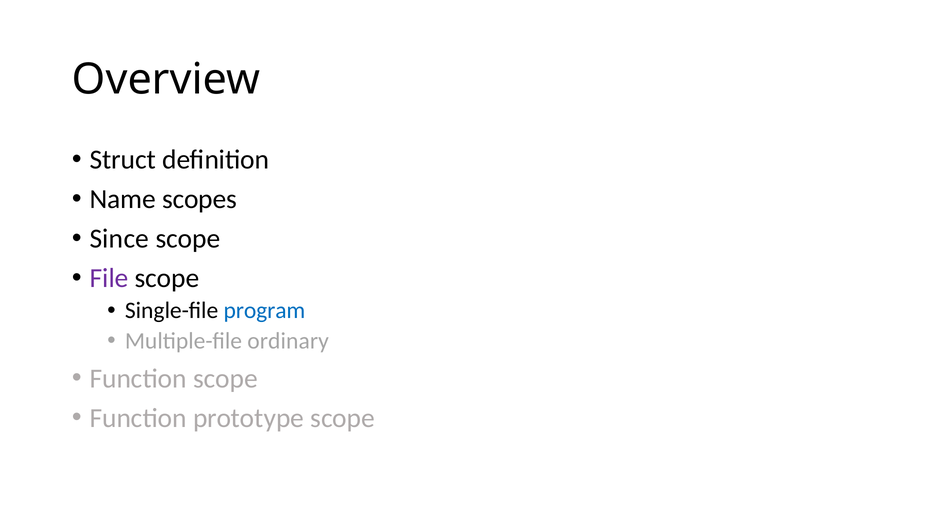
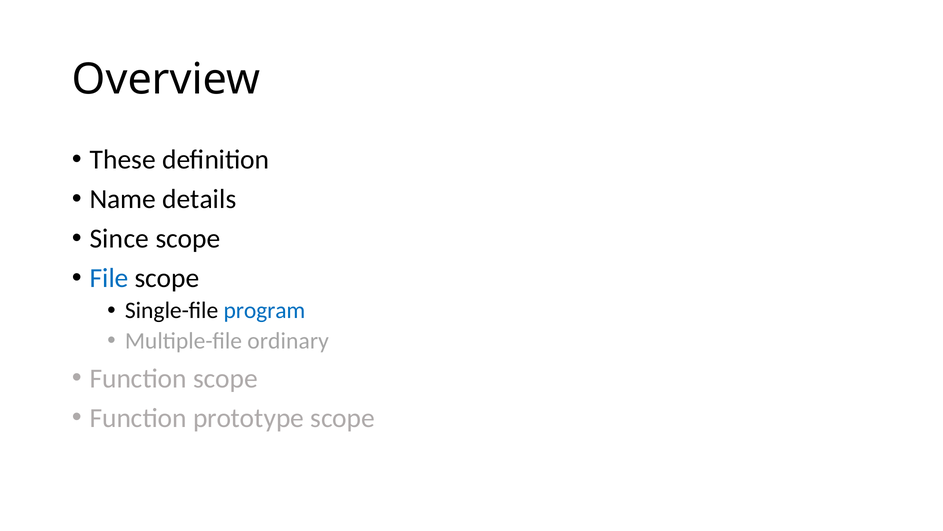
Struct: Struct -> These
scopes: scopes -> details
File colour: purple -> blue
